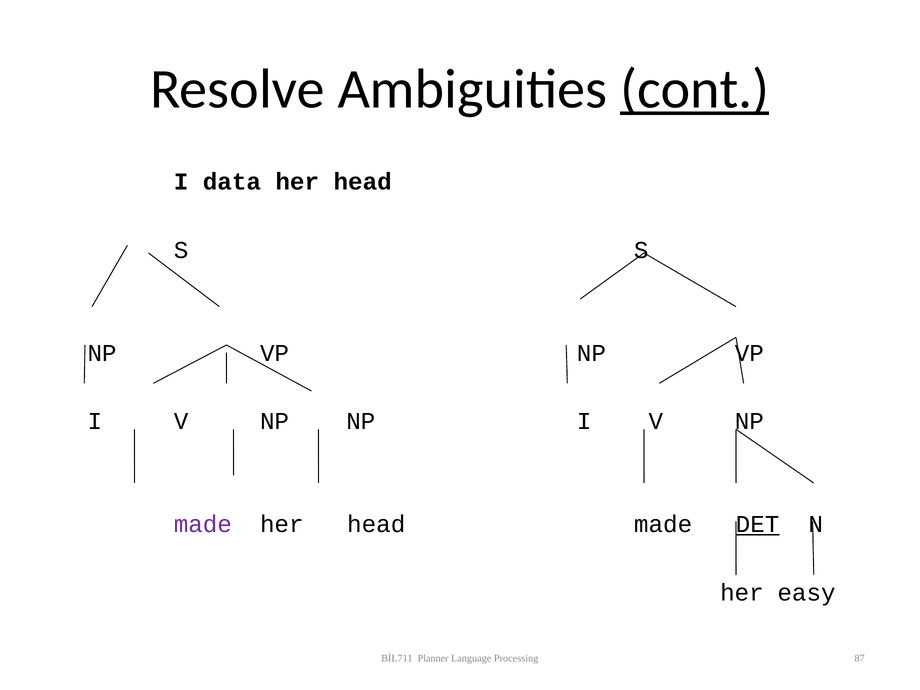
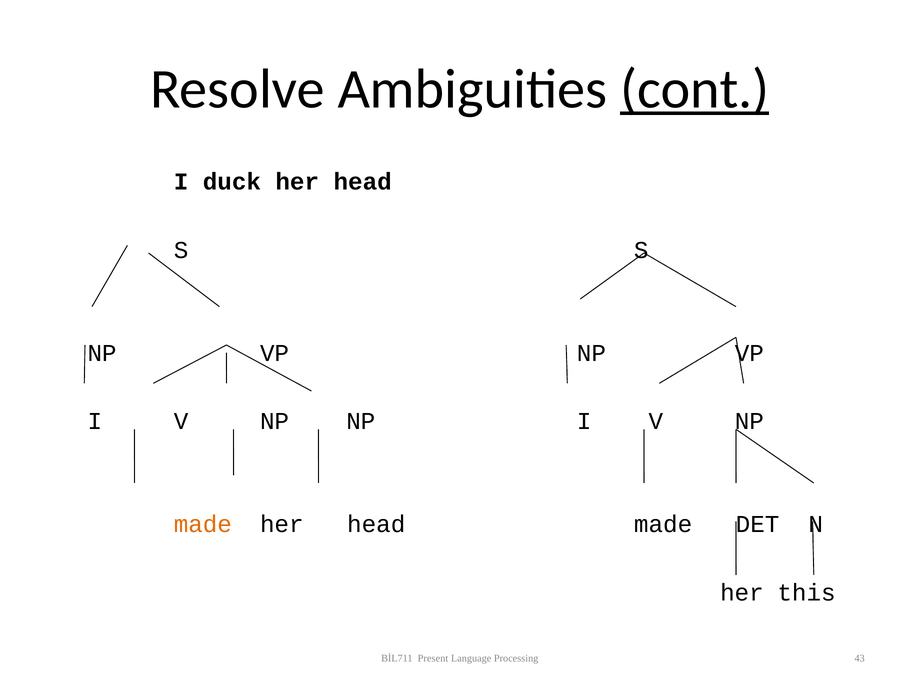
data: data -> duck
made at (203, 524) colour: purple -> orange
DET underline: present -> none
easy: easy -> this
Planner: Planner -> Present
87: 87 -> 43
